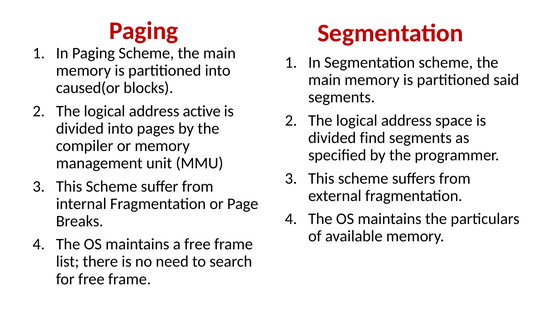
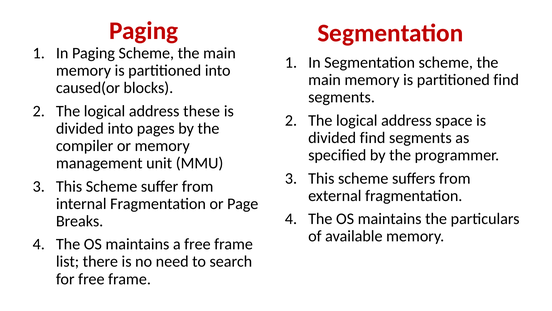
partitioned said: said -> find
active: active -> these
